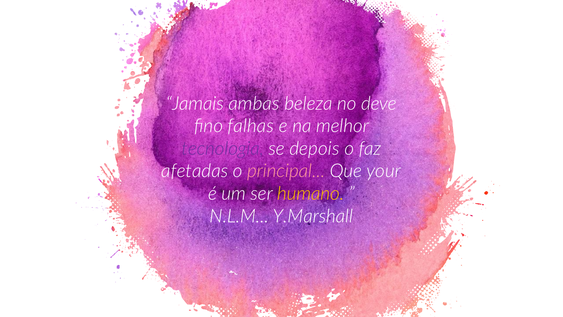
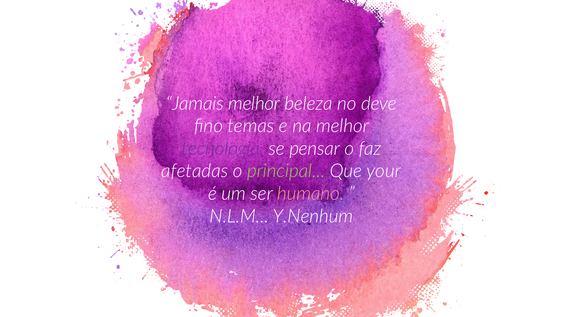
Jamais ambas: ambas -> melhor
falhas: falhas -> temas
depois: depois -> pensar
principal colour: pink -> light green
humano colour: yellow -> pink
Y.Marshall: Y.Marshall -> Y.Nenhum
